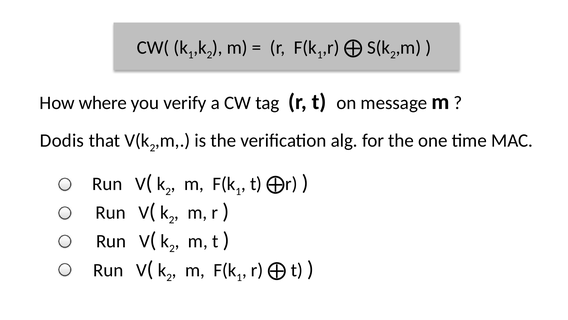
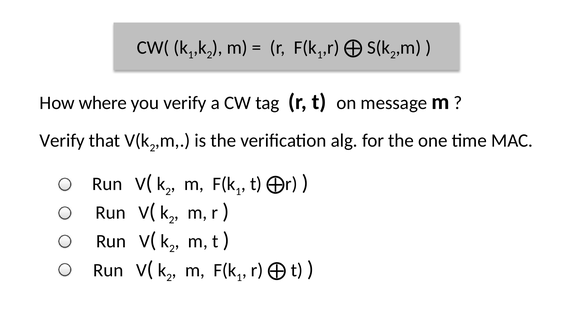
Dodis at (62, 140): Dodis -> Verify
